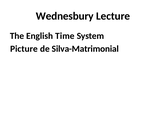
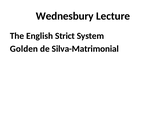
Time: Time -> Strict
Picture: Picture -> Golden
